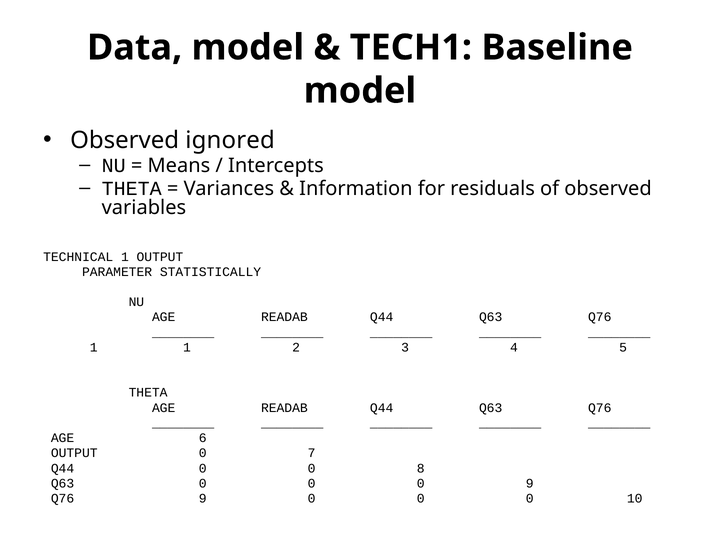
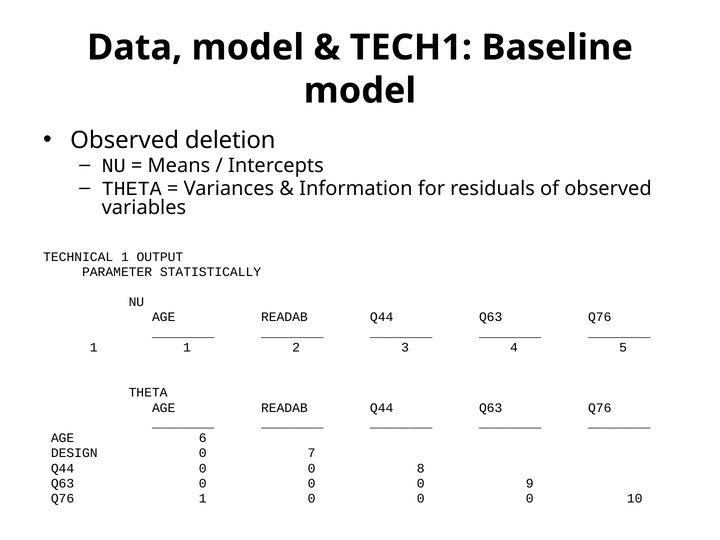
ignored: ignored -> deletion
OUTPUT at (74, 453): OUTPUT -> DESIGN
Q76 9: 9 -> 1
